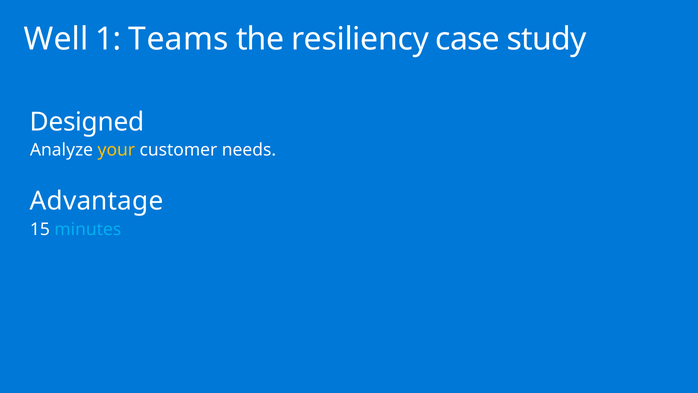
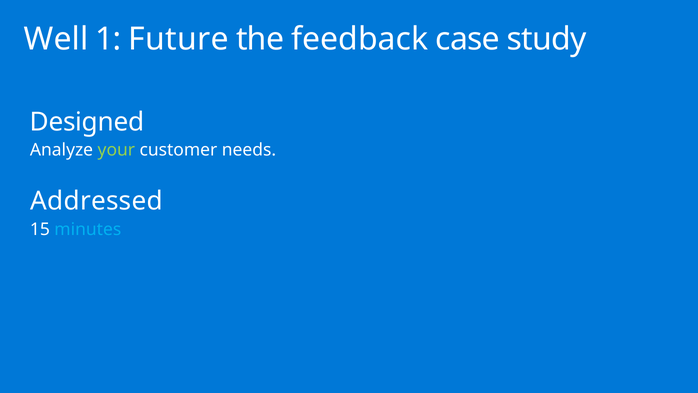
Teams: Teams -> Future
resiliency: resiliency -> feedback
your colour: yellow -> light green
Advantage: Advantage -> Addressed
